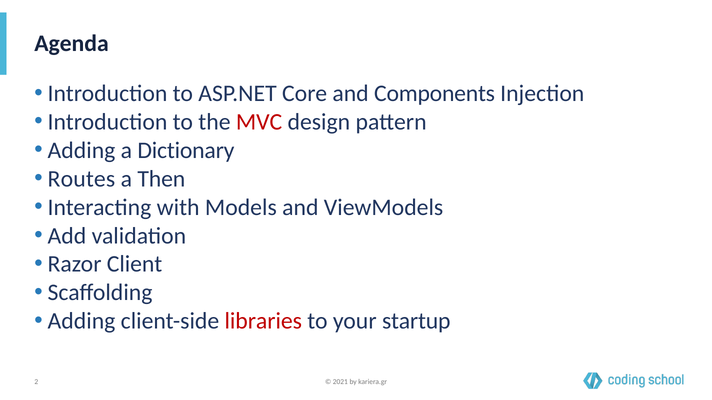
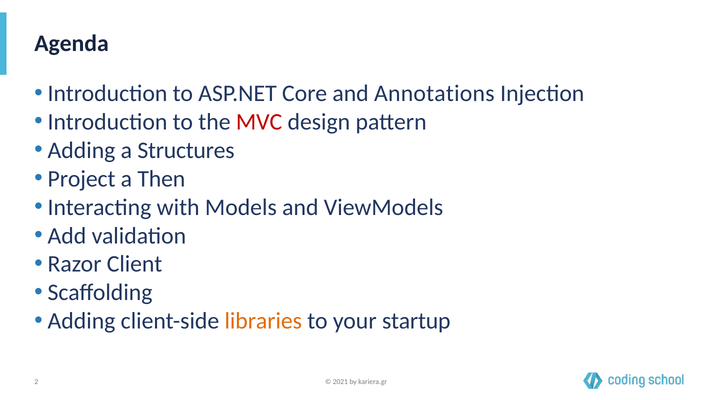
Components: Components -> Annotations
Dictionary: Dictionary -> Structures
Routes: Routes -> Project
libraries colour: red -> orange
